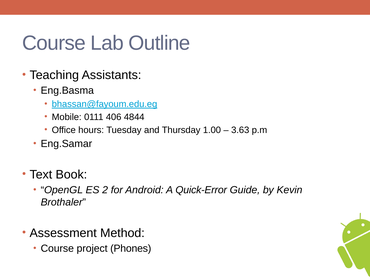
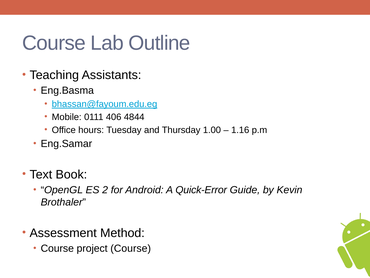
3.63: 3.63 -> 1.16
project Phones: Phones -> Course
